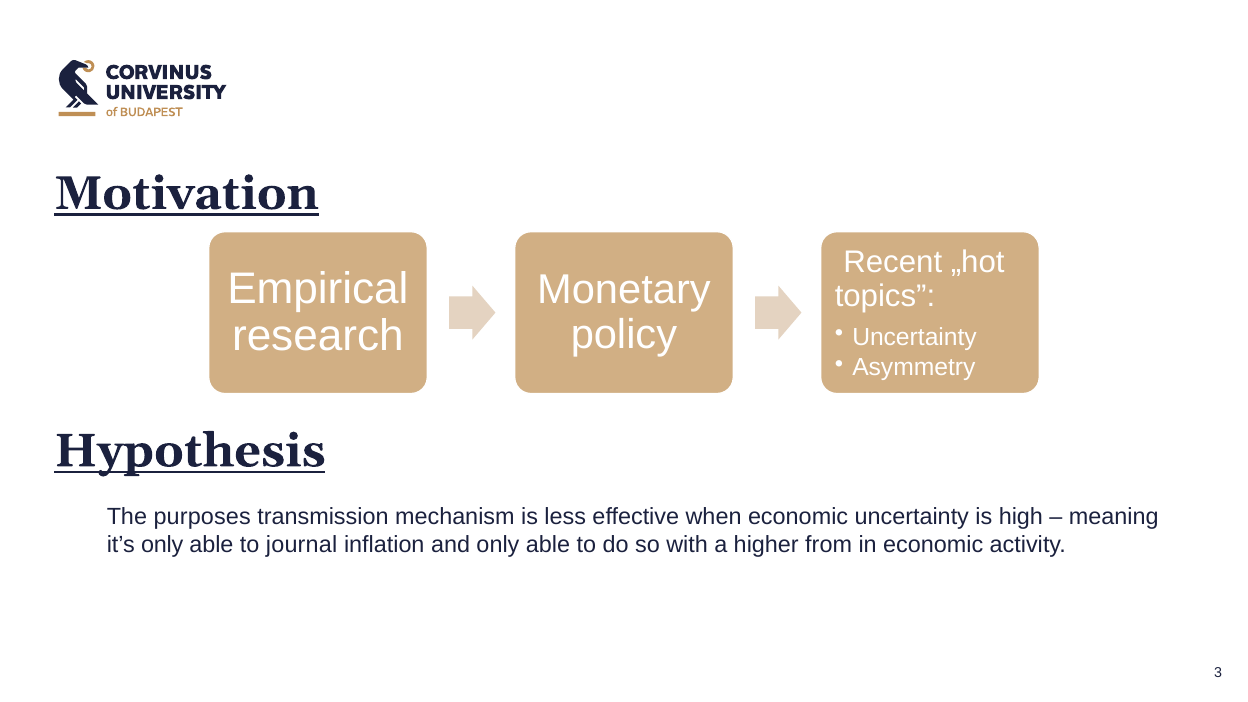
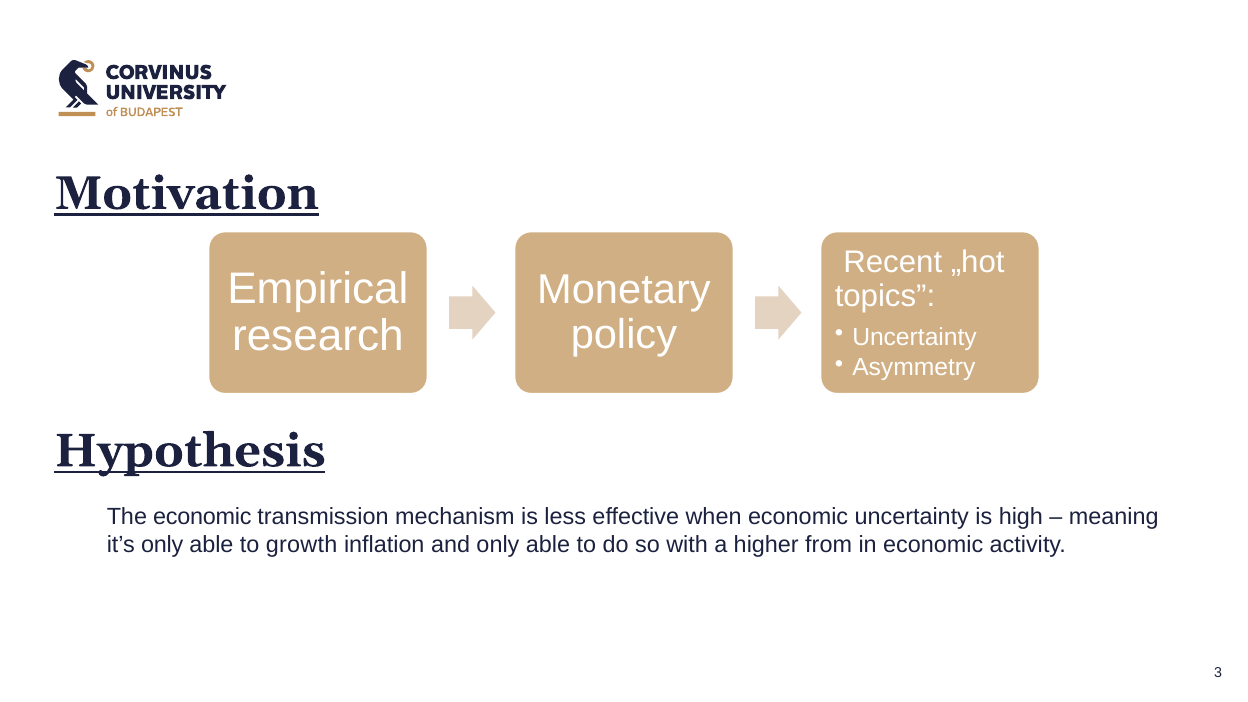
The purposes: purposes -> economic
journal: journal -> growth
